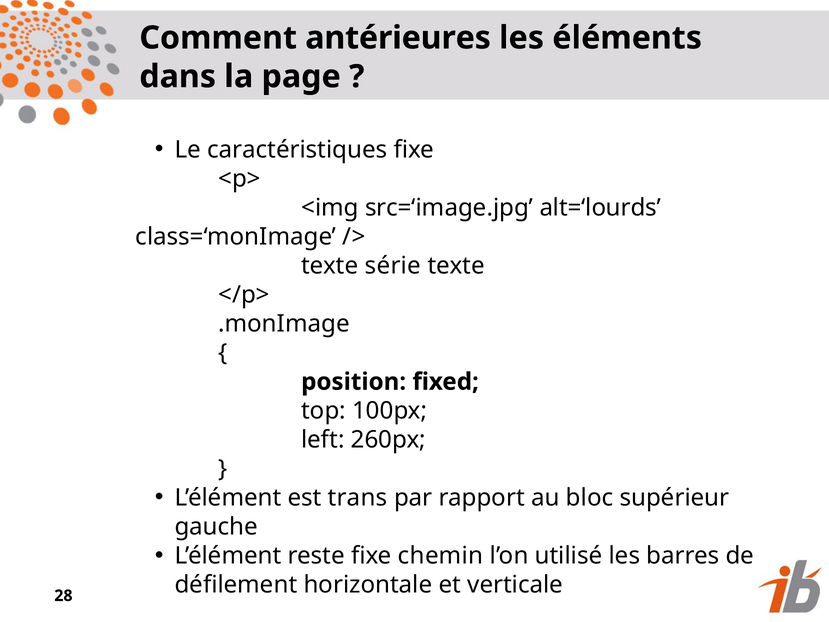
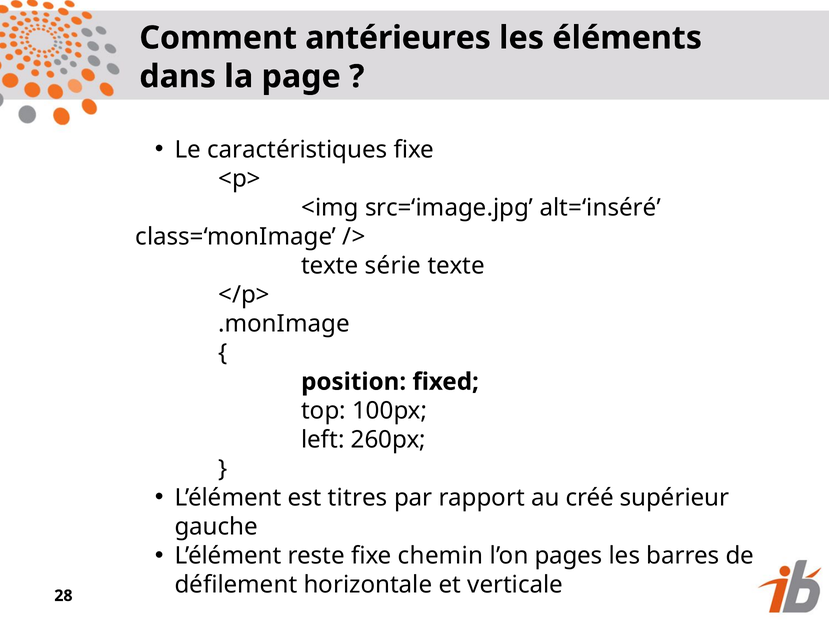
alt=‘lourds: alt=‘lourds -> alt=‘inséré
trans: trans -> titres
bloc: bloc -> créé
utilisé: utilisé -> pages
